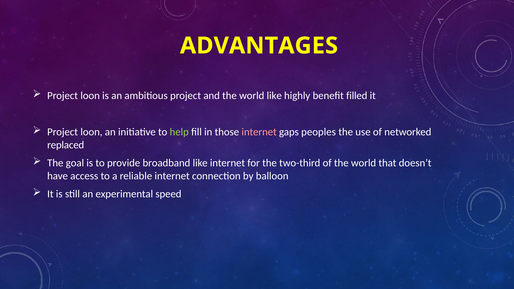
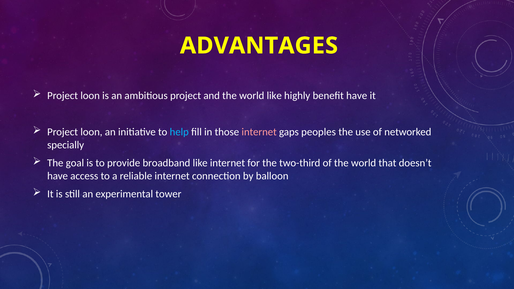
benefit filled: filled -> have
help colour: light green -> light blue
replaced: replaced -> specially
speed: speed -> tower
